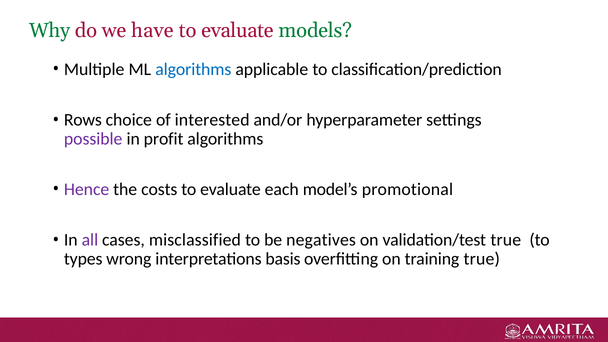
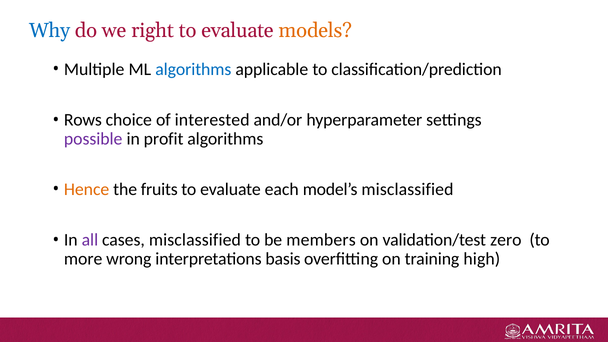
Why colour: green -> blue
have: have -> right
models colour: green -> orange
Hence colour: purple -> orange
costs: costs -> fruits
model’s promotional: promotional -> misclassified
negatives: negatives -> members
validation/test true: true -> zero
types: types -> more
training true: true -> high
